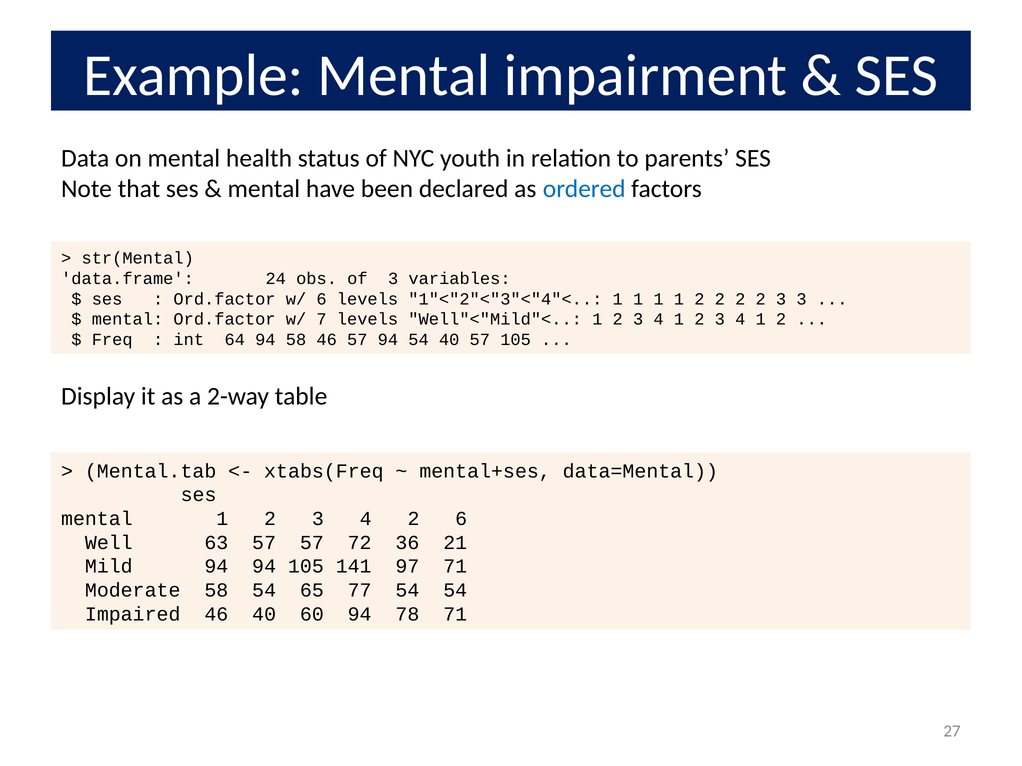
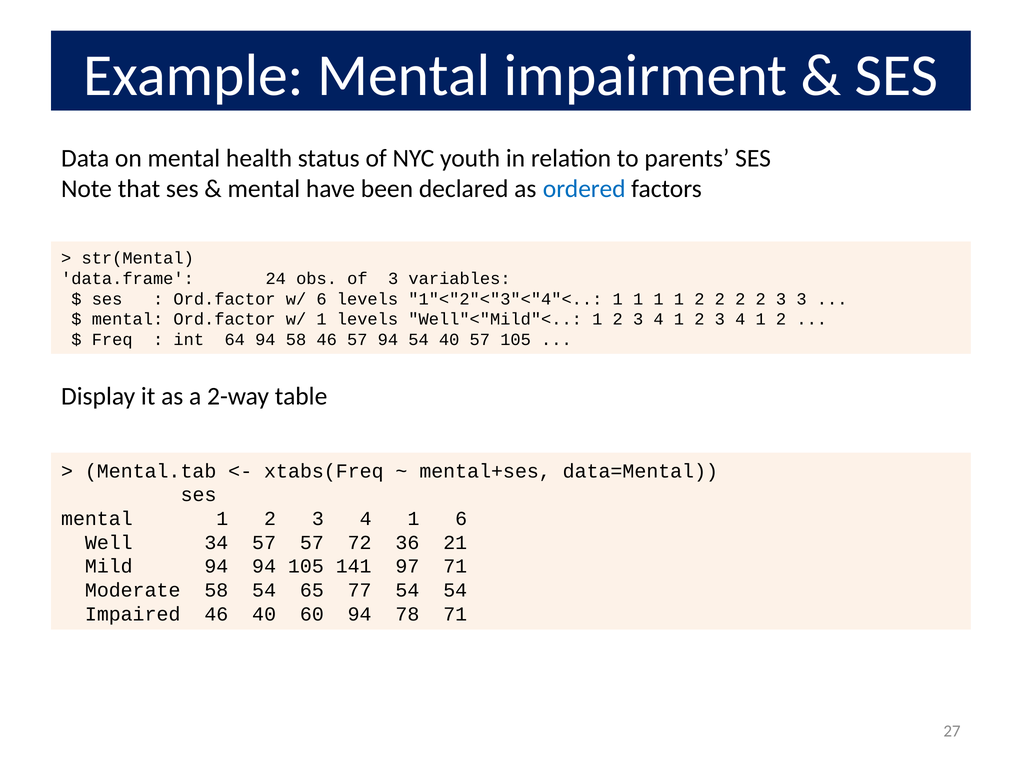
w/ 7: 7 -> 1
2 at (413, 519): 2 -> 1
63: 63 -> 34
